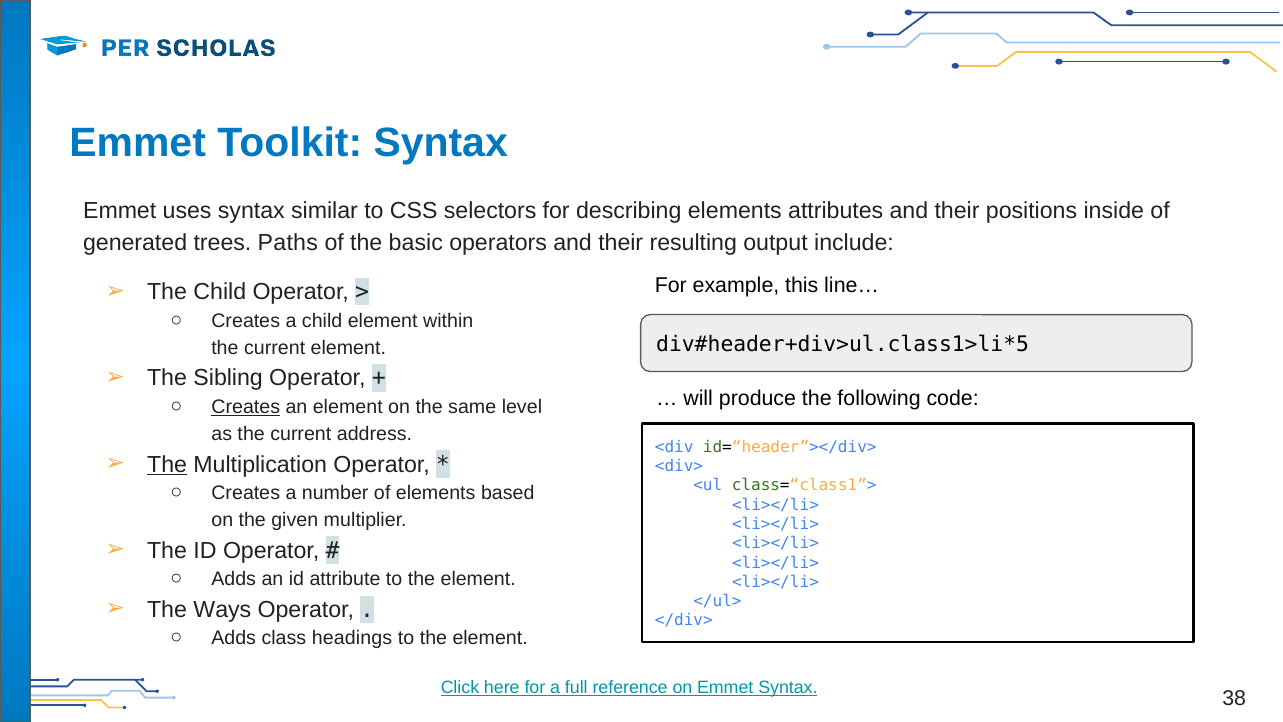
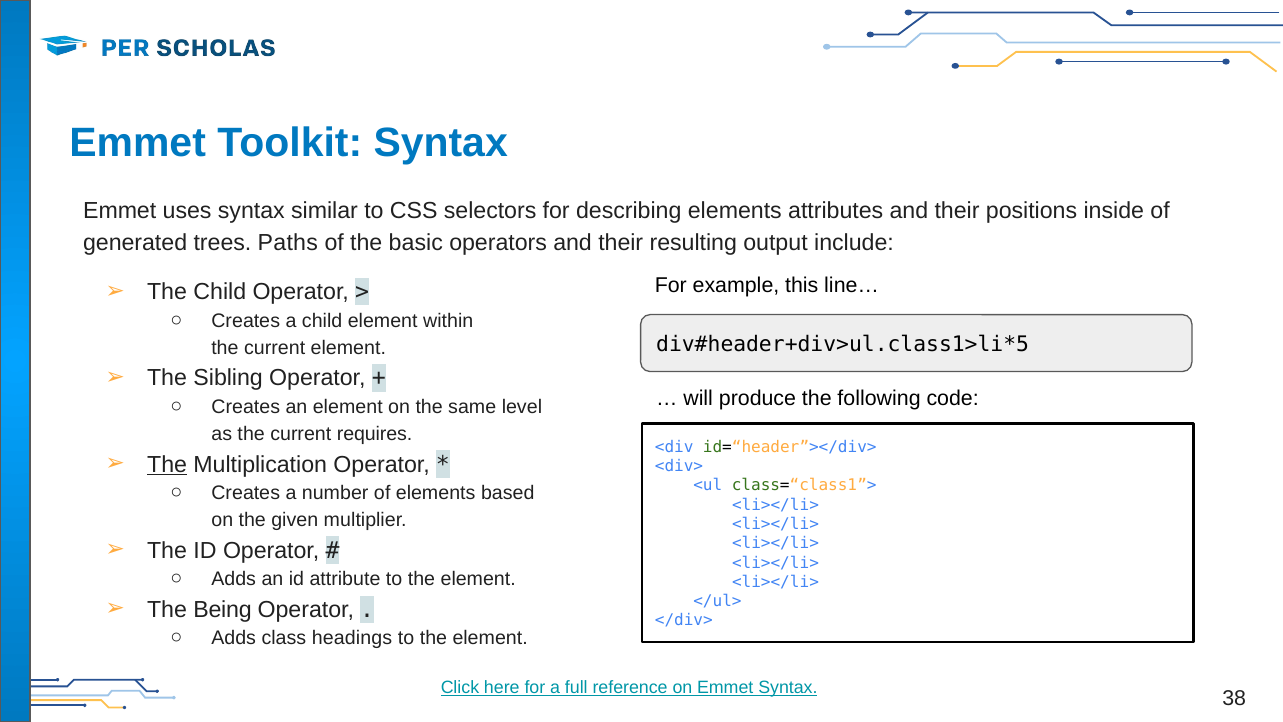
Creates at (246, 407) underline: present -> none
address: address -> requires
Ways: Ways -> Being
